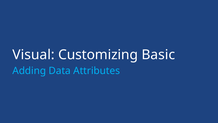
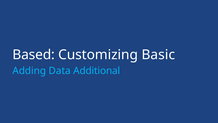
Visual: Visual -> Based
Attributes: Attributes -> Additional
